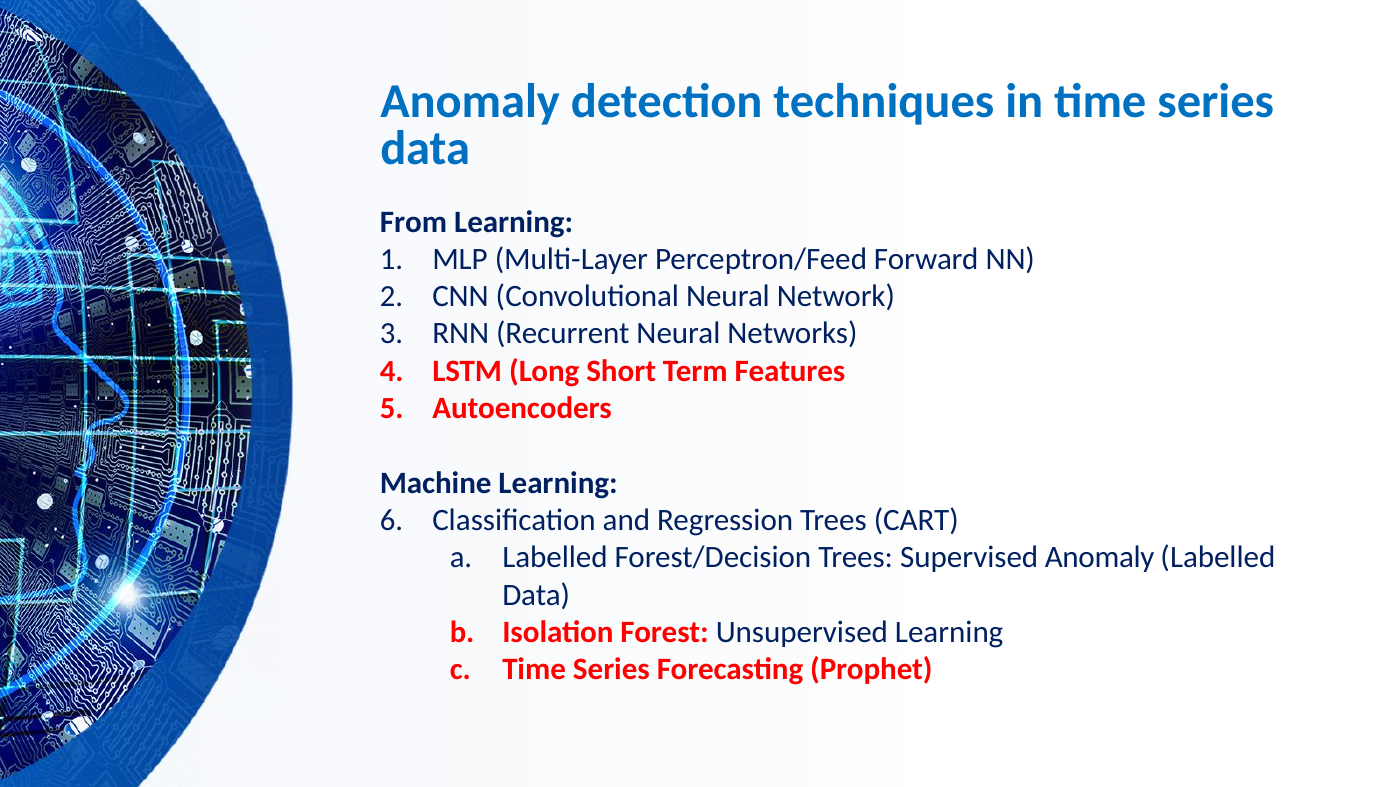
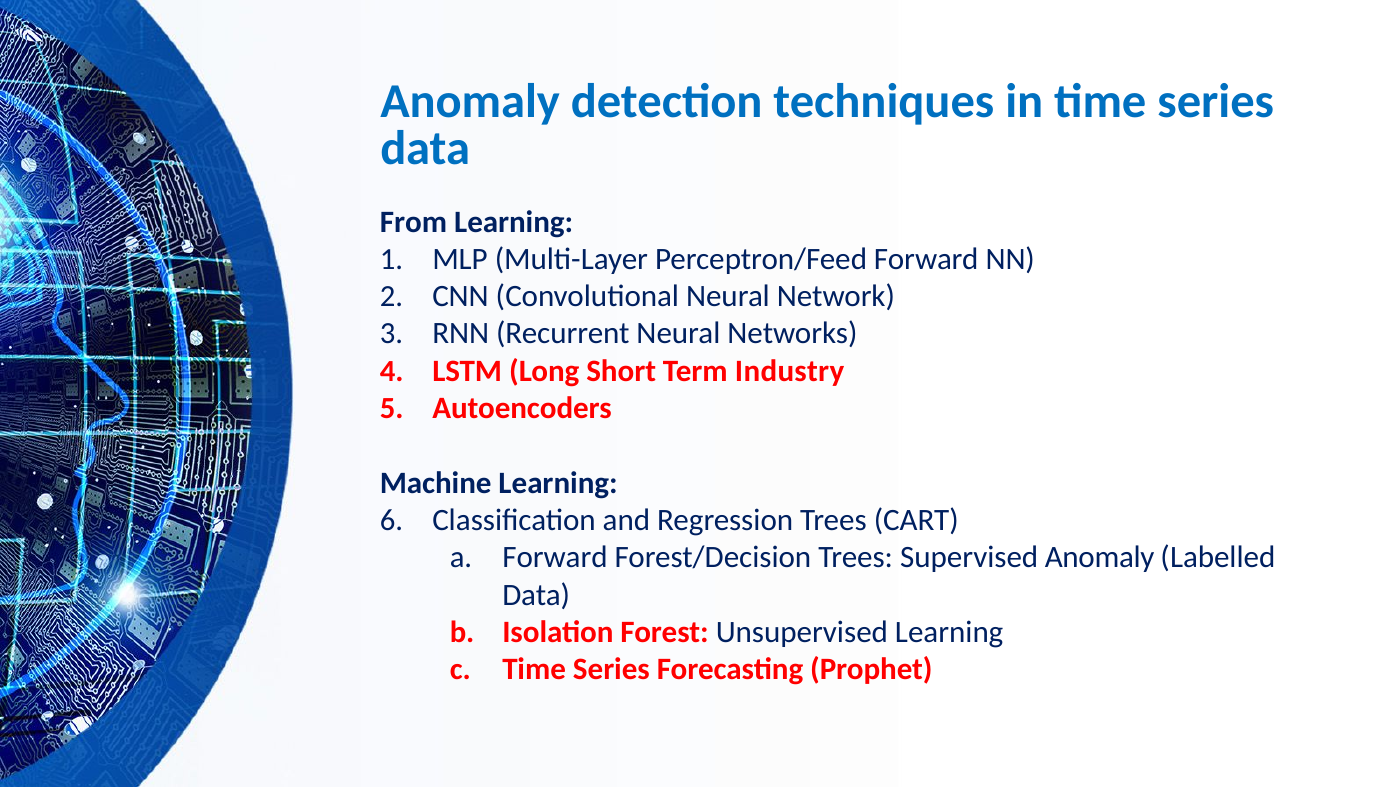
Features: Features -> Industry
Labelled at (555, 558): Labelled -> Forward
